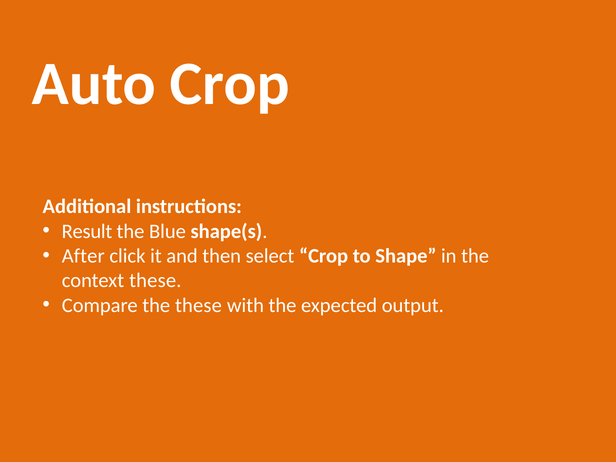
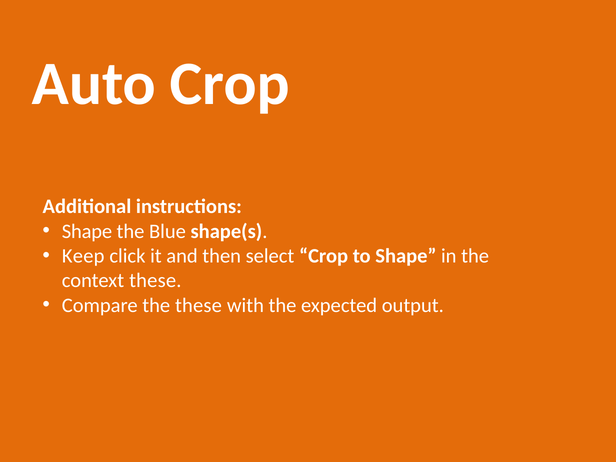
Result at (87, 231): Result -> Shape
After: After -> Keep
